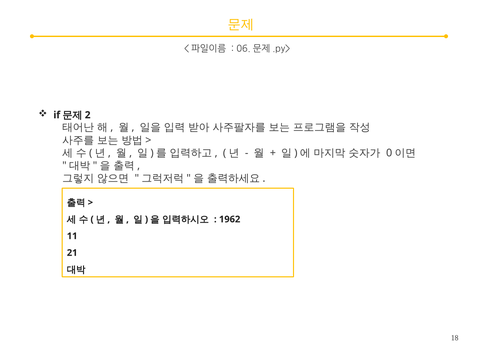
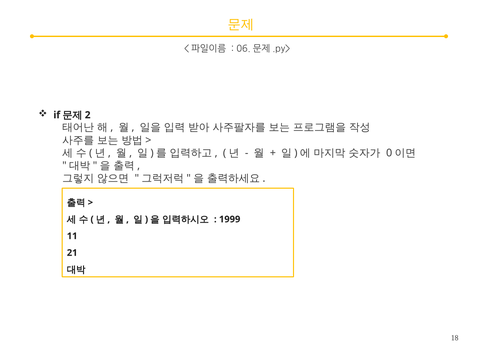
1962: 1962 -> 1999
